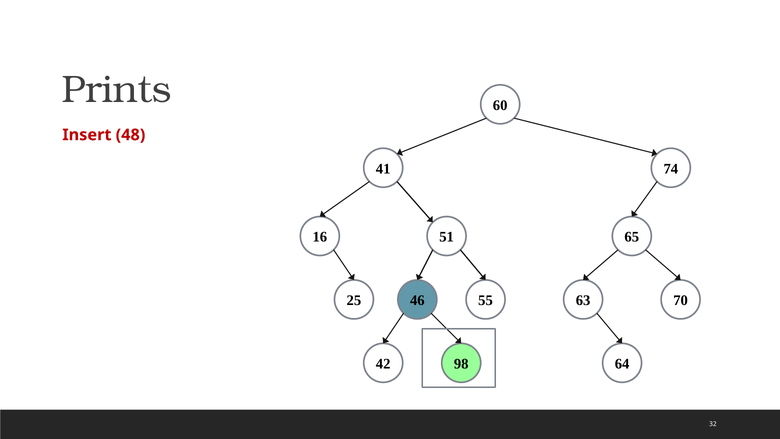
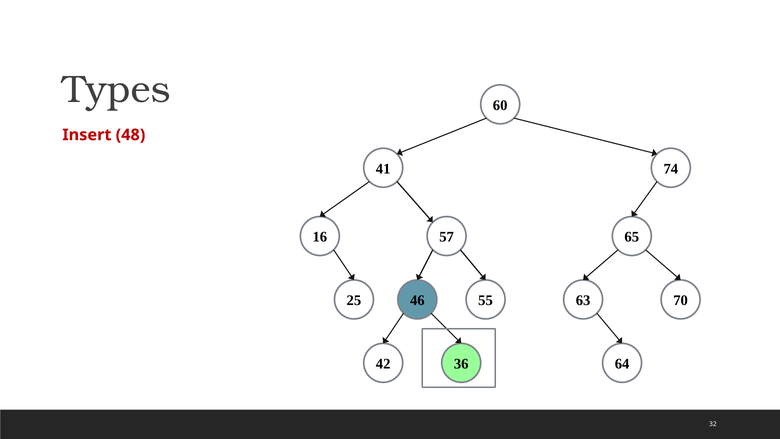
Prints: Prints -> Types
51: 51 -> 57
98: 98 -> 36
